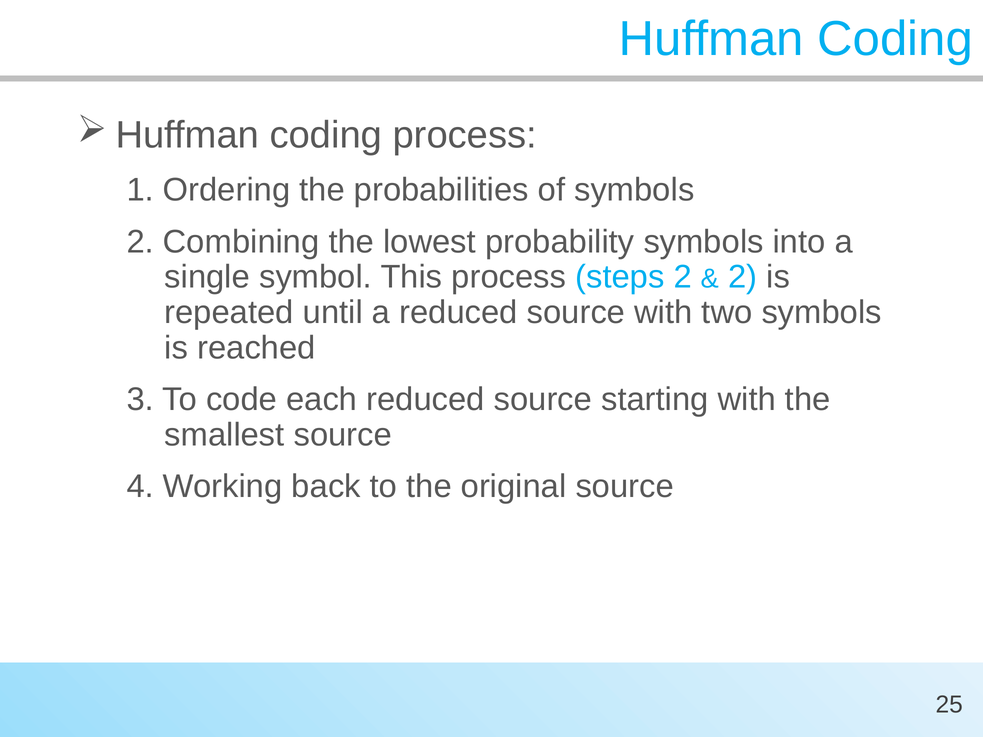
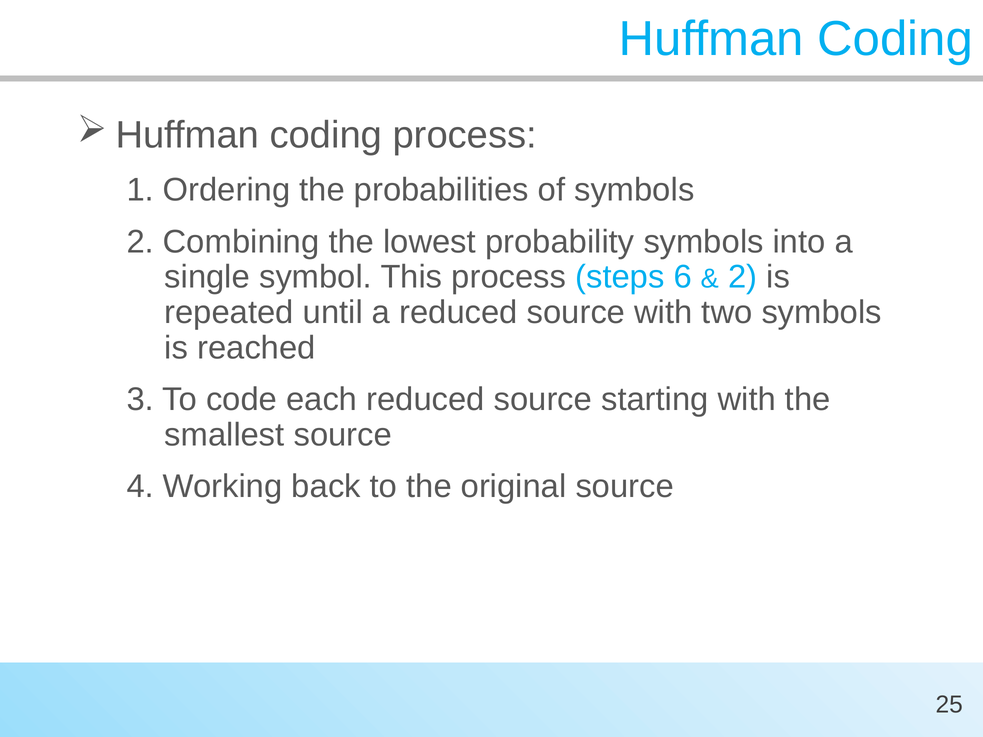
steps 2: 2 -> 6
